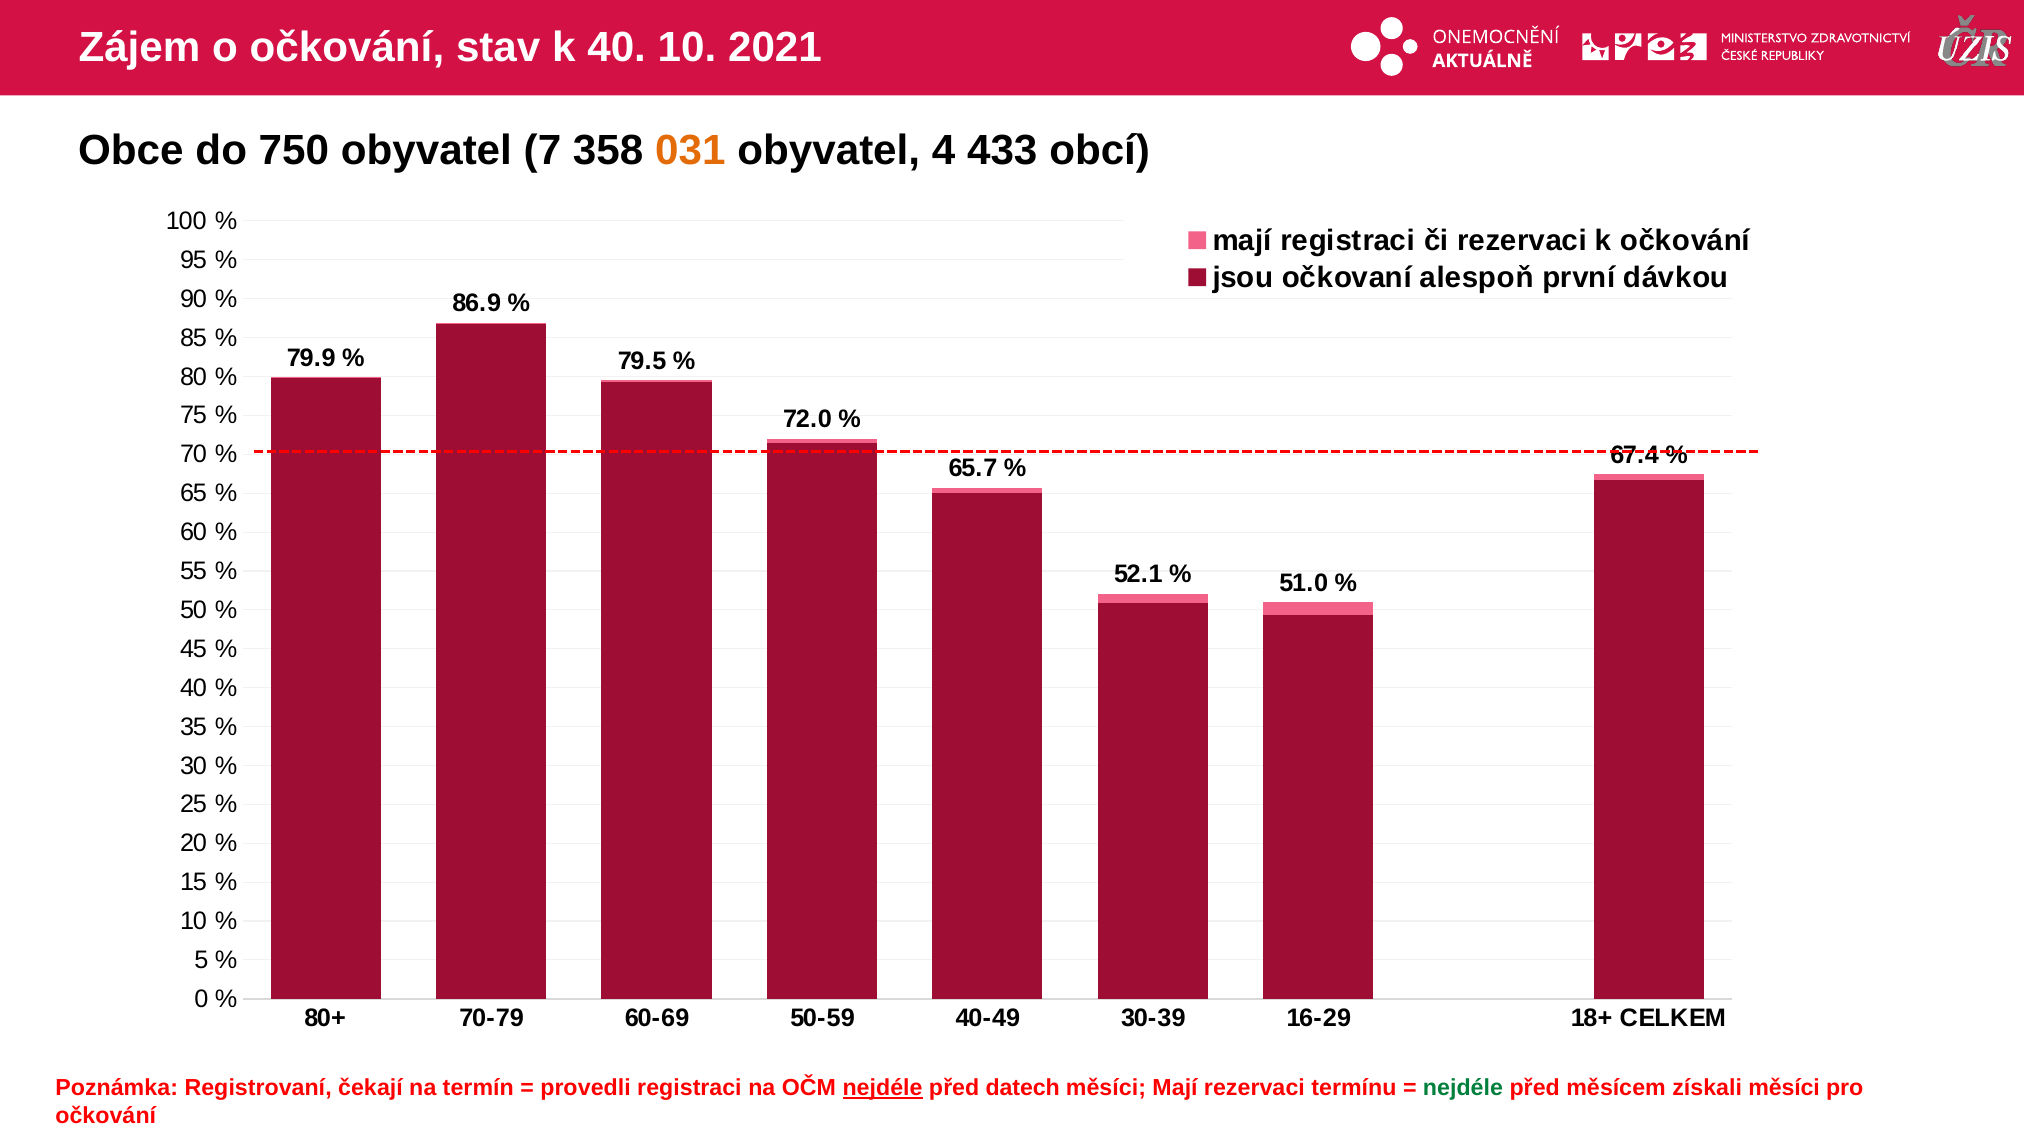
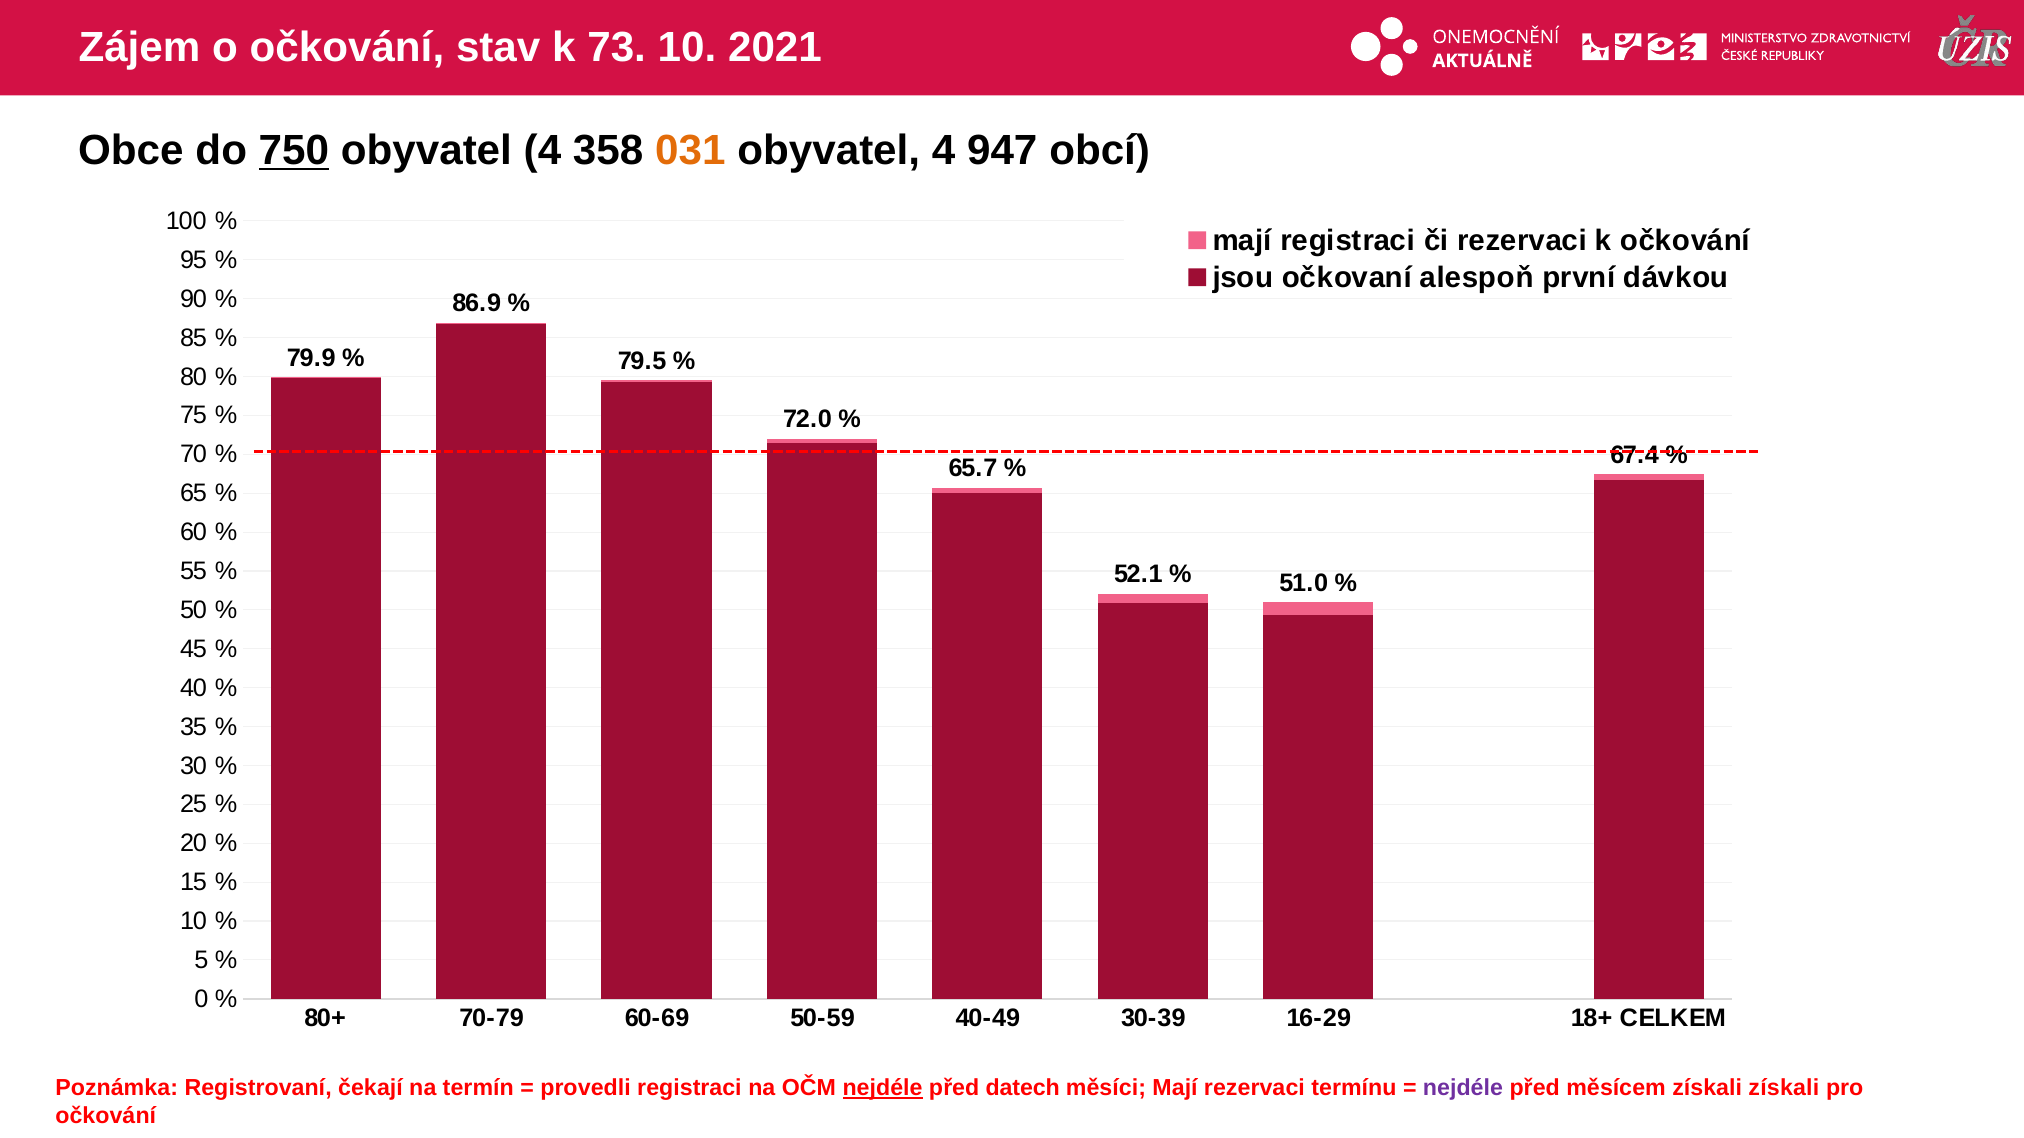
k 40: 40 -> 73
750 underline: none -> present
7 at (542, 151): 7 -> 4
433: 433 -> 947
nejdéle at (1463, 1088) colour: green -> purple
získali měsíci: měsíci -> získali
